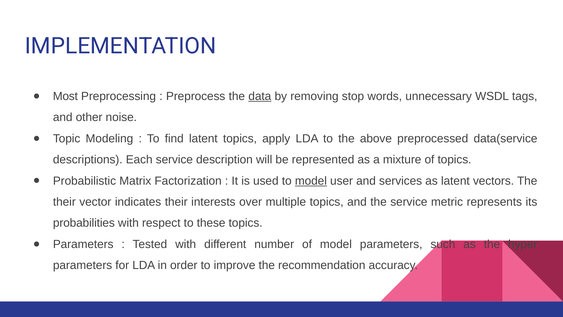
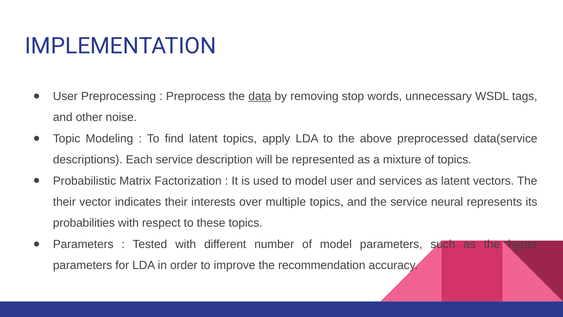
Most at (65, 96): Most -> User
model at (311, 181) underline: present -> none
metric: metric -> neural
